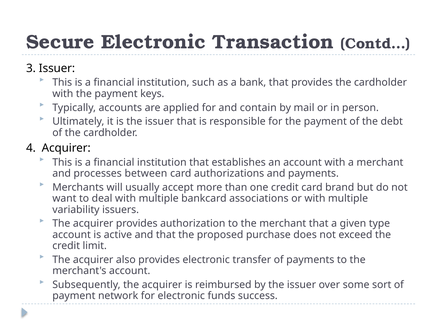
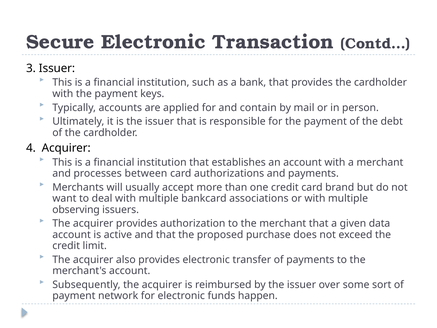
variability: variability -> observing
type: type -> data
success: success -> happen
